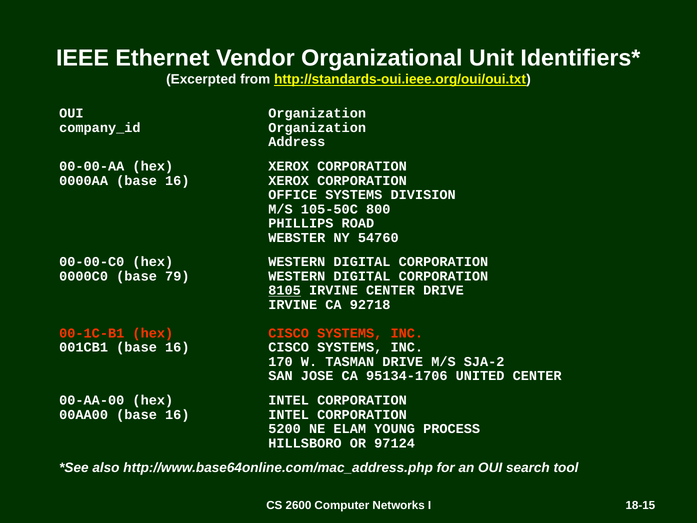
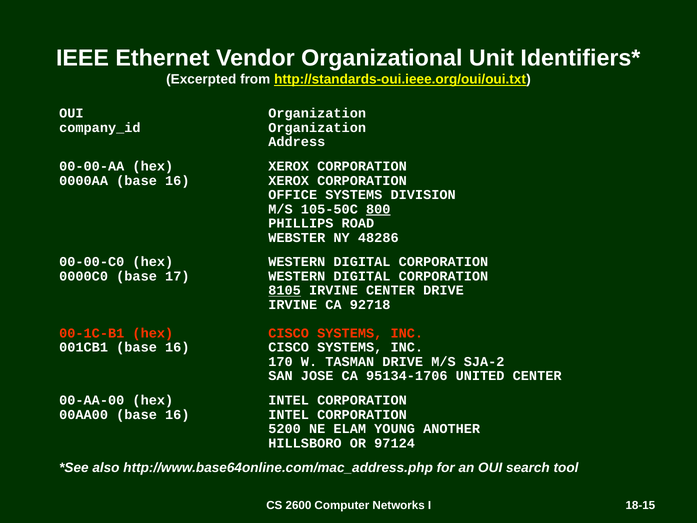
800 underline: none -> present
54760: 54760 -> 48286
79: 79 -> 17
PROCESS: PROCESS -> ANOTHER
